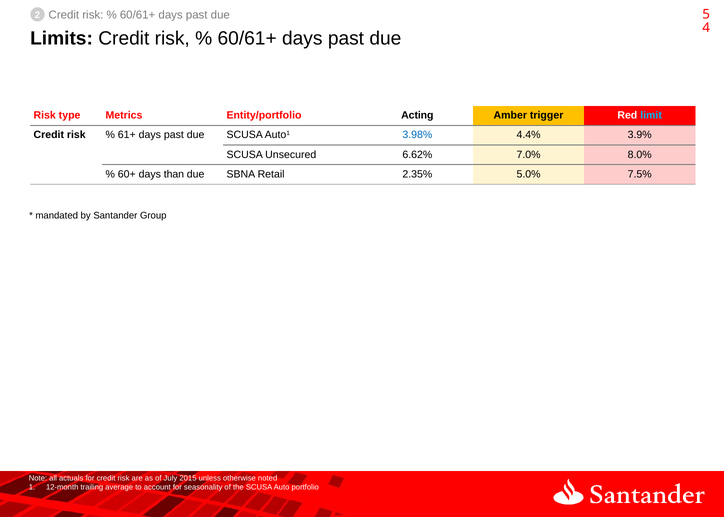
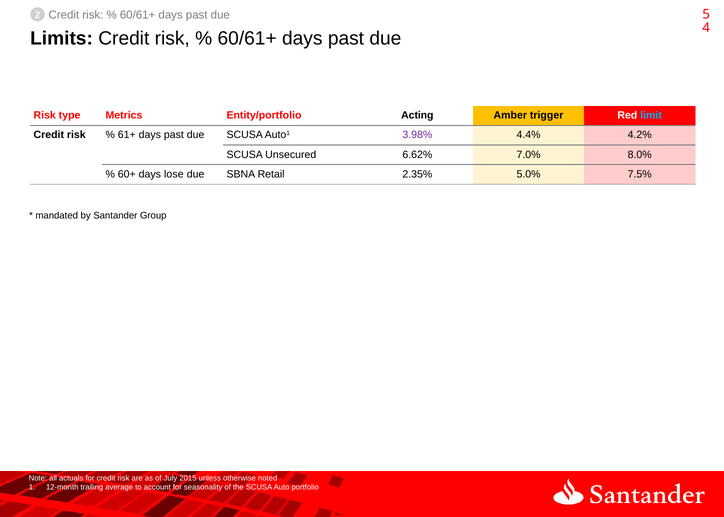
3.98% colour: blue -> purple
3.9%: 3.9% -> 4.2%
than: than -> lose
